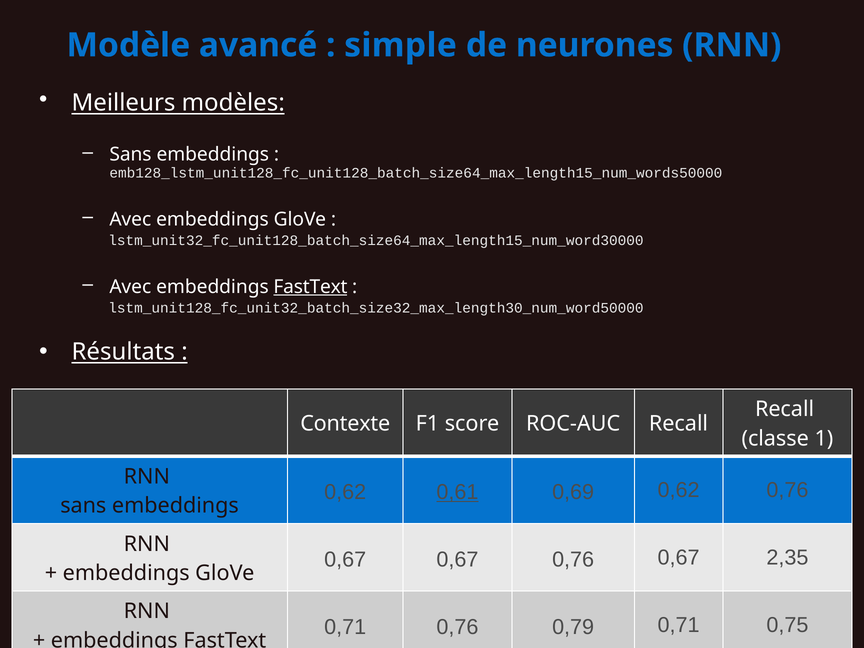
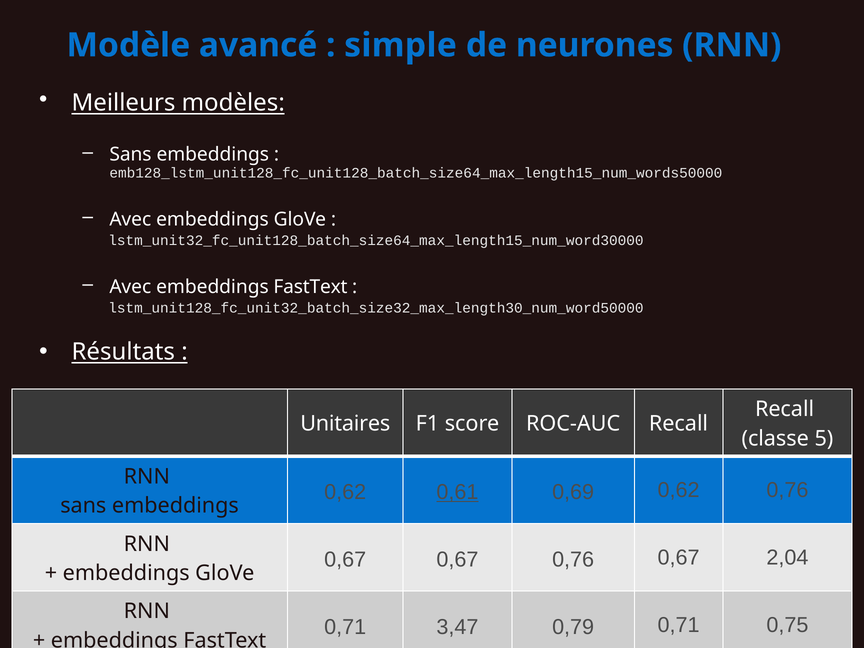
FastText at (310, 287) underline: present -> none
Contexte: Contexte -> Unitaires
1: 1 -> 5
2,35: 2,35 -> 2,04
0,71 0,76: 0,76 -> 3,47
